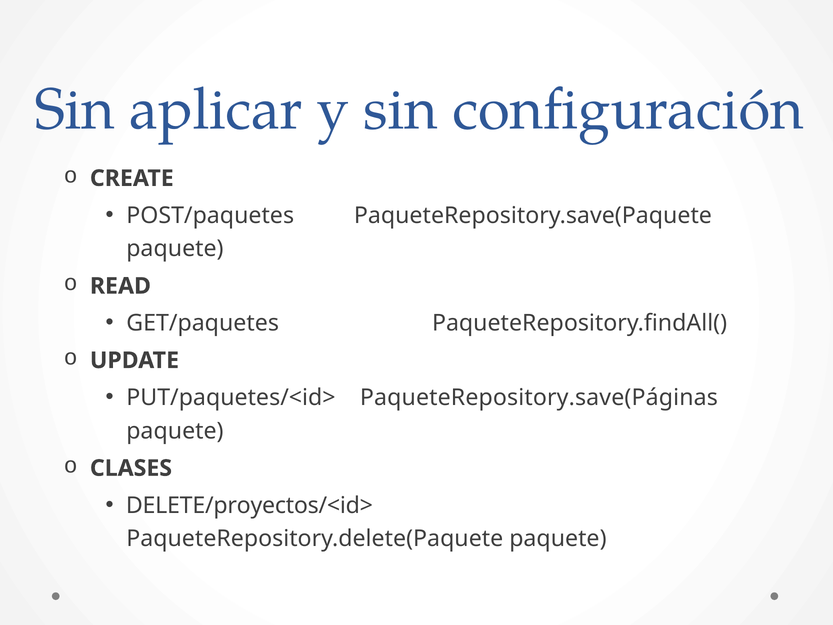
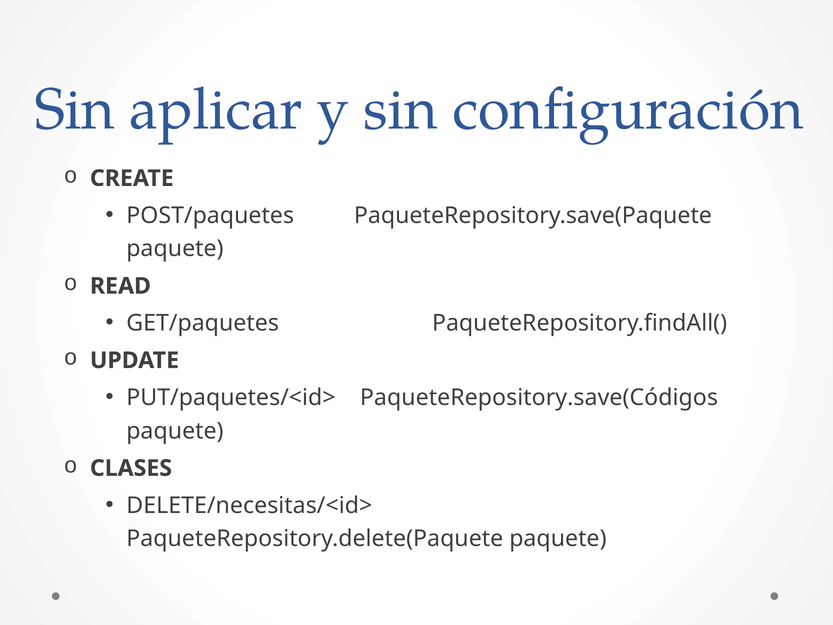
PaqueteRepository.save(Páginas: PaqueteRepository.save(Páginas -> PaqueteRepository.save(Códigos
DELETE/proyectos/<id>: DELETE/proyectos/<id> -> DELETE/necesitas/<id>
